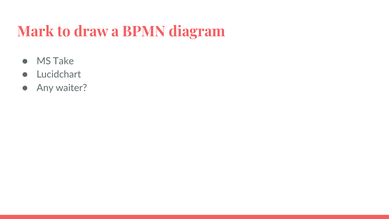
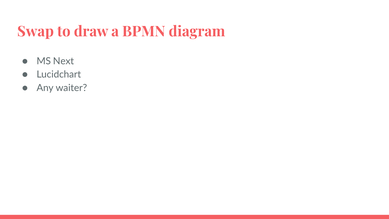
Mark: Mark -> Swap
Take: Take -> Next
